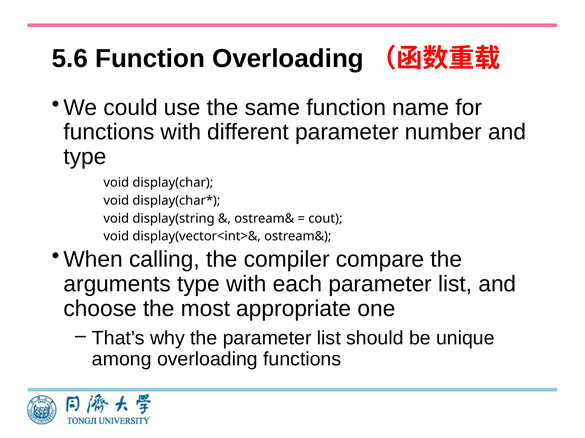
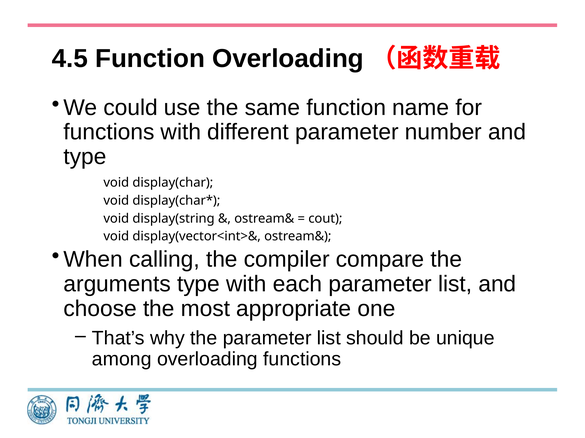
5.6: 5.6 -> 4.5
